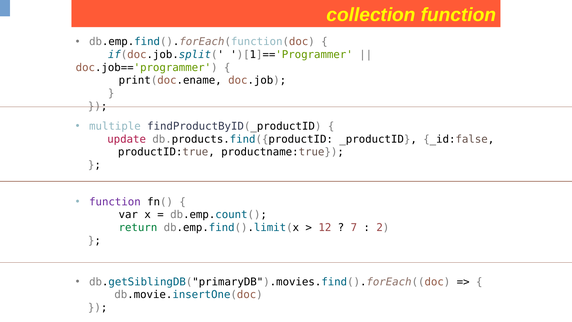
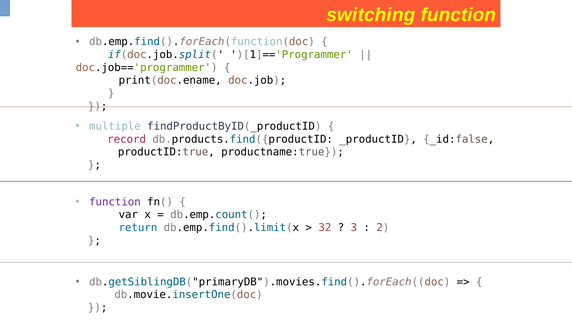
collection: collection -> switching
update: update -> record
return colour: green -> blue
12: 12 -> 32
7: 7 -> 3
